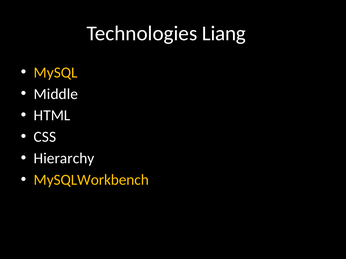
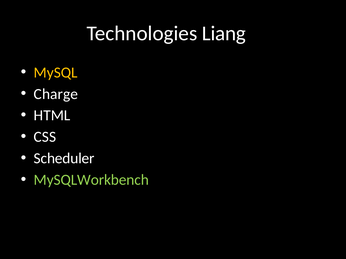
Middle: Middle -> Charge
Hierarchy: Hierarchy -> Scheduler
MySQLWorkbench colour: yellow -> light green
